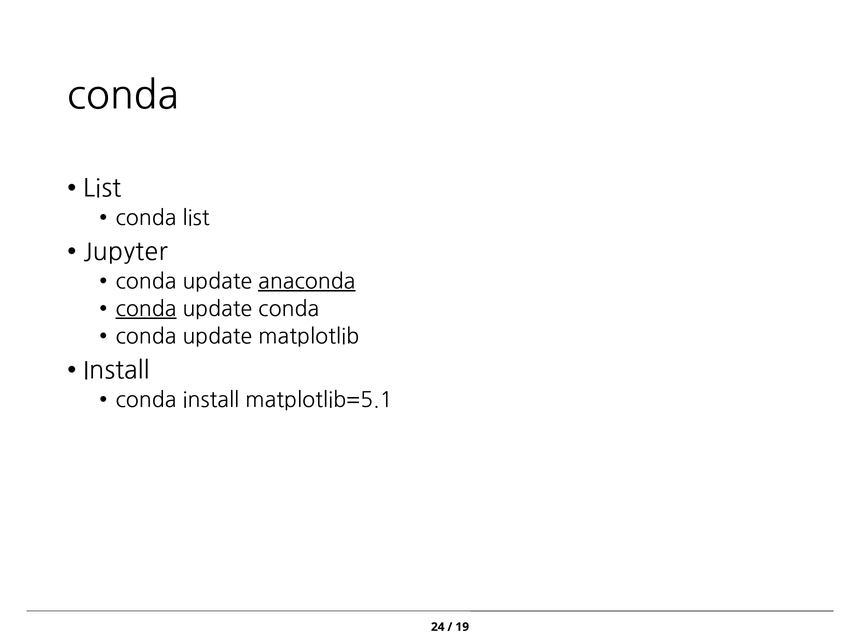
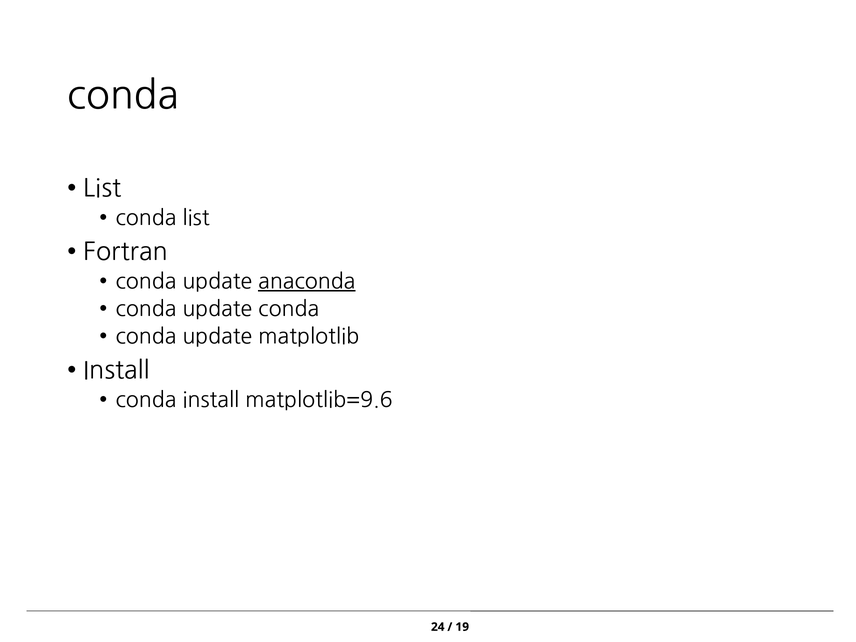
Jupyter: Jupyter -> Fortran
conda at (146, 309) underline: present -> none
matplotlib=5.1: matplotlib=5.1 -> matplotlib=9.6
